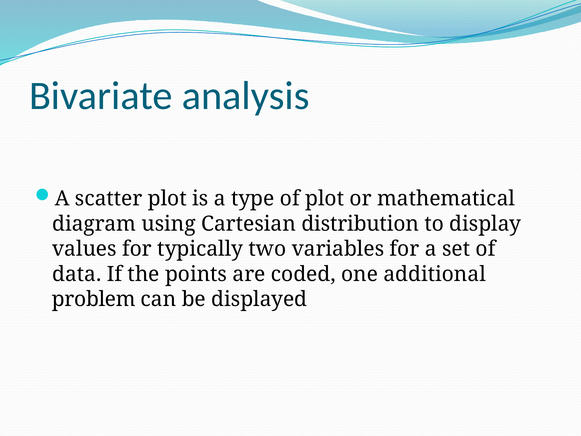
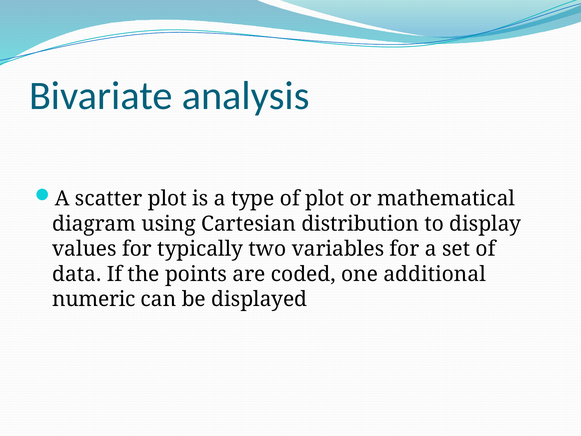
problem: problem -> numeric
